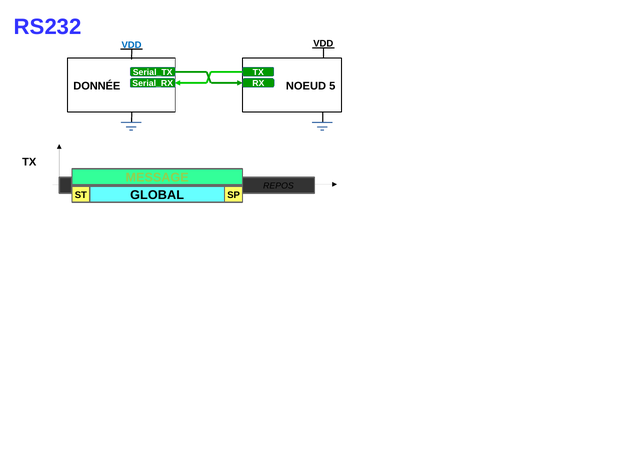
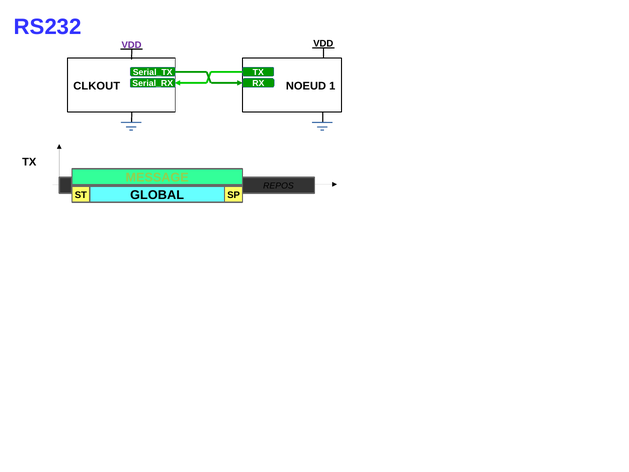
VDD at (132, 45) colour: blue -> purple
DONNÉE: DONNÉE -> CLKOUT
5: 5 -> 1
